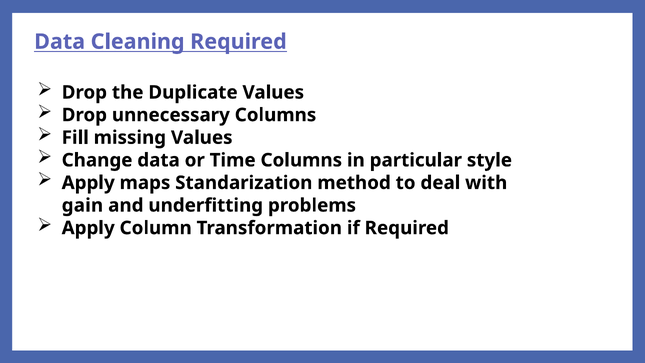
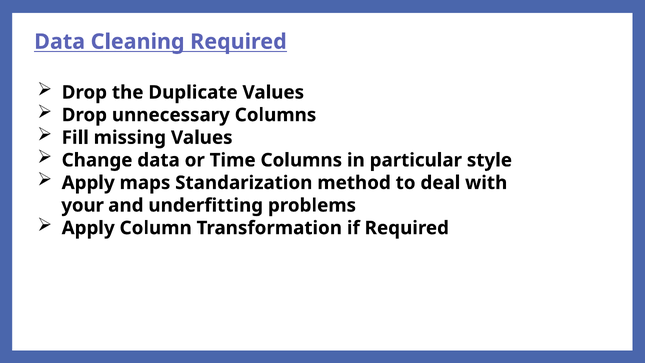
gain: gain -> your
